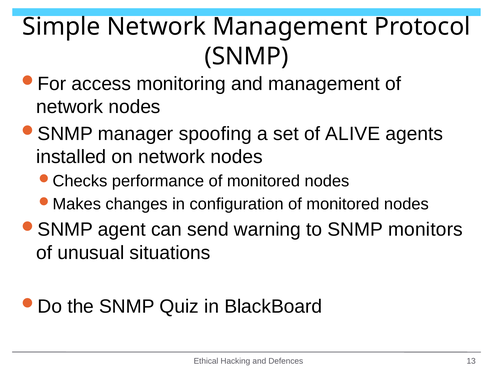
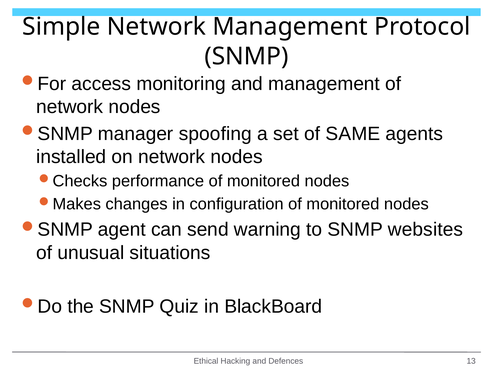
ALIVE: ALIVE -> SAME
monitors: monitors -> websites
